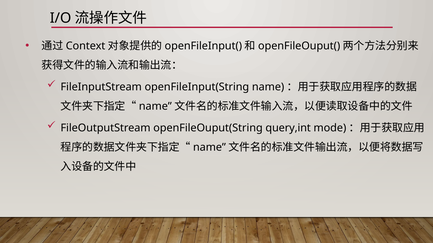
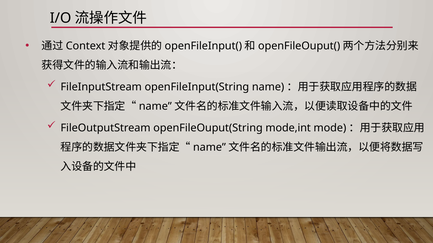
query,int: query,int -> mode,int
